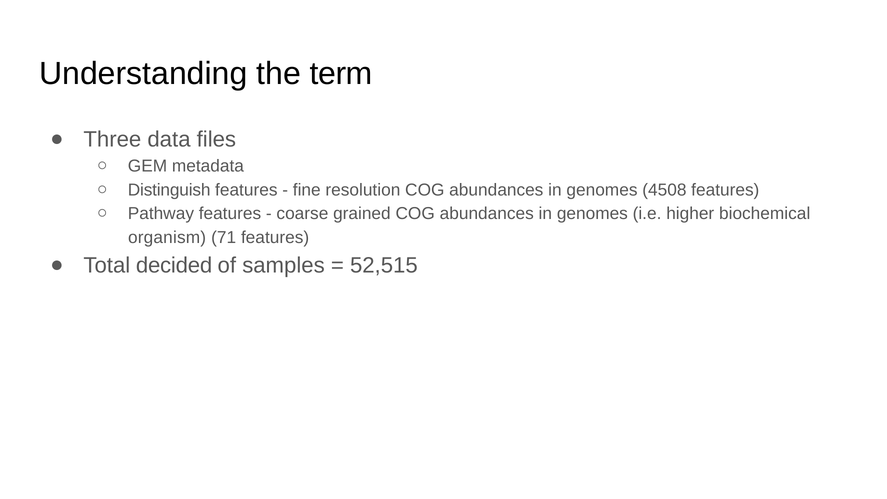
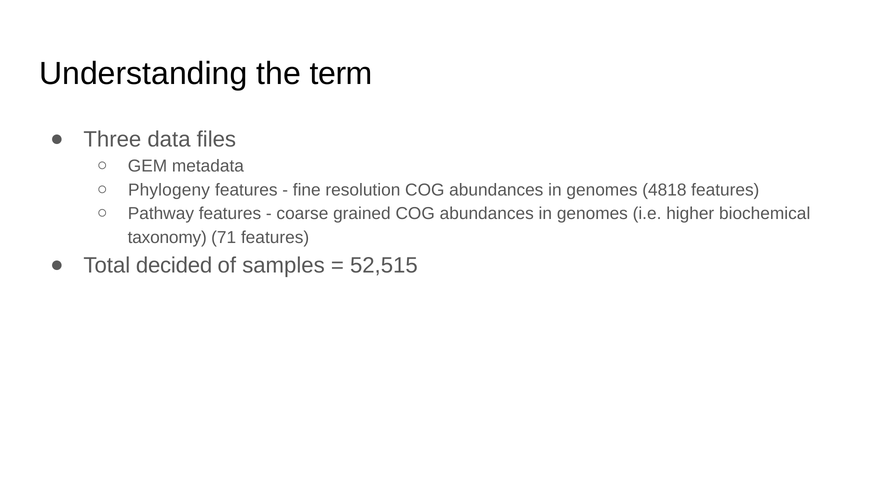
Distinguish: Distinguish -> Phylogeny
4508: 4508 -> 4818
organism: organism -> taxonomy
